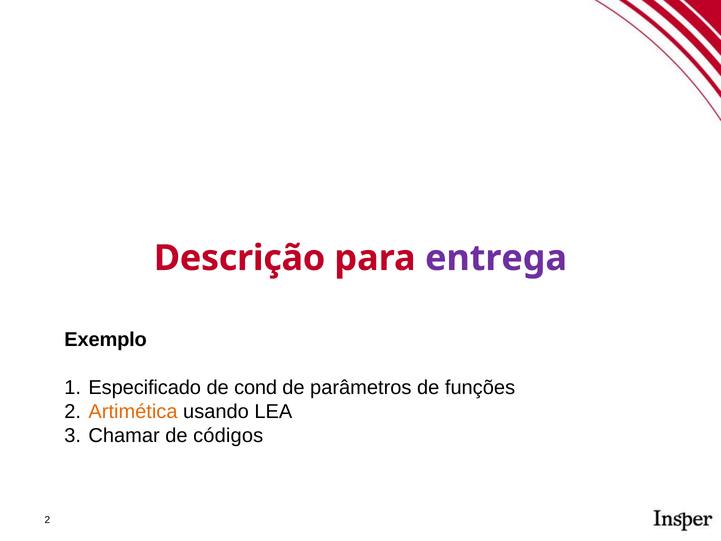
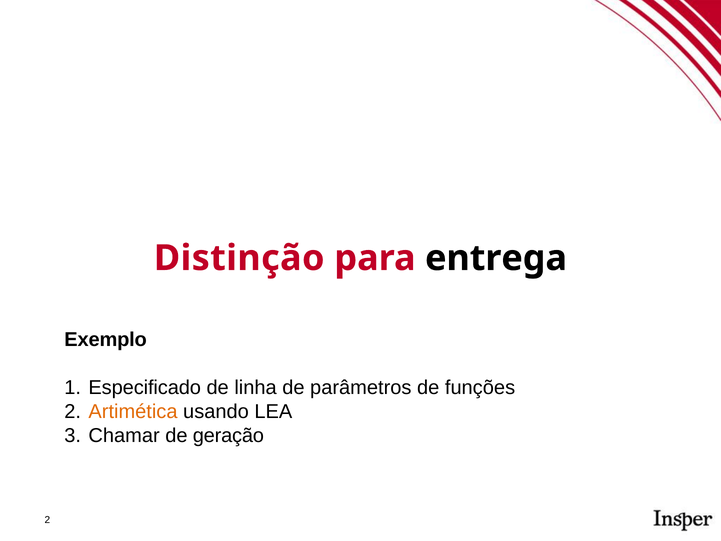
Descrição: Descrição -> Distinção
entrega colour: purple -> black
cond: cond -> linha
códigos: códigos -> geração
